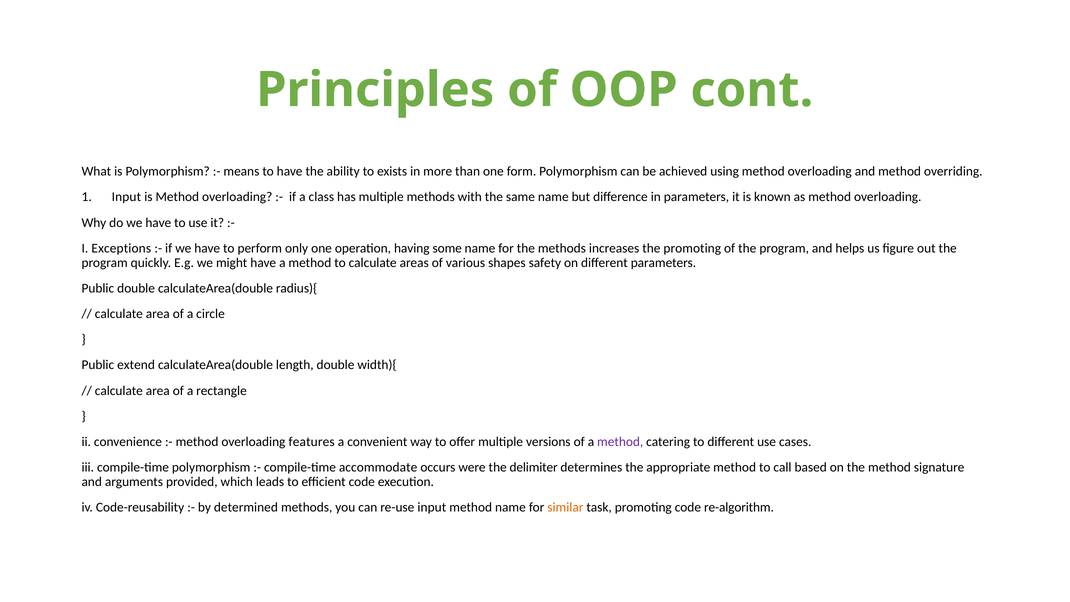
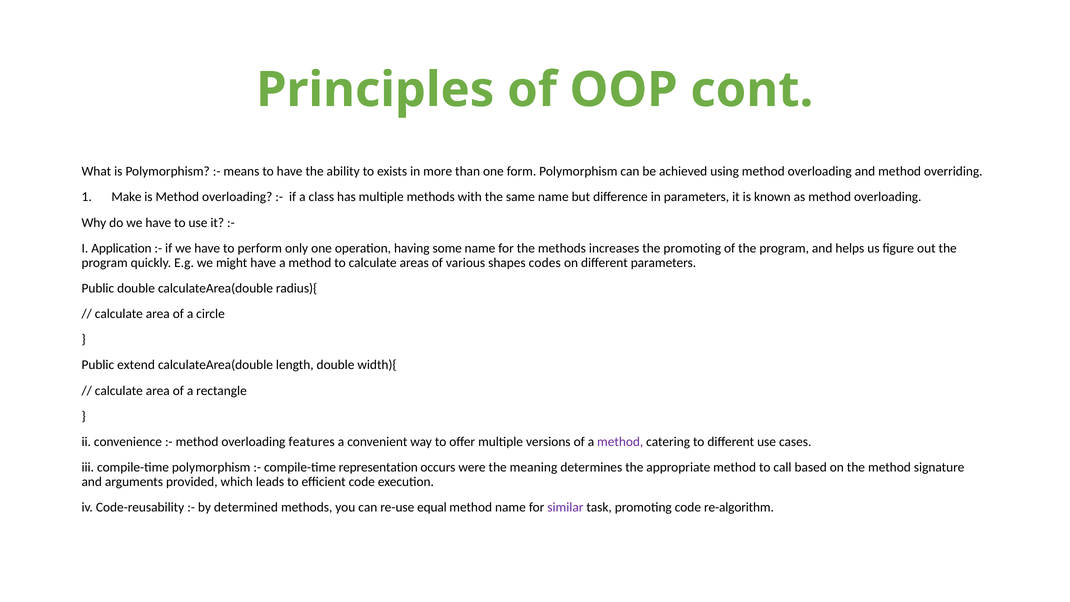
Input at (126, 197): Input -> Make
Exceptions: Exceptions -> Application
safety: safety -> codes
accommodate: accommodate -> representation
delimiter: delimiter -> meaning
re-use input: input -> equal
similar colour: orange -> purple
